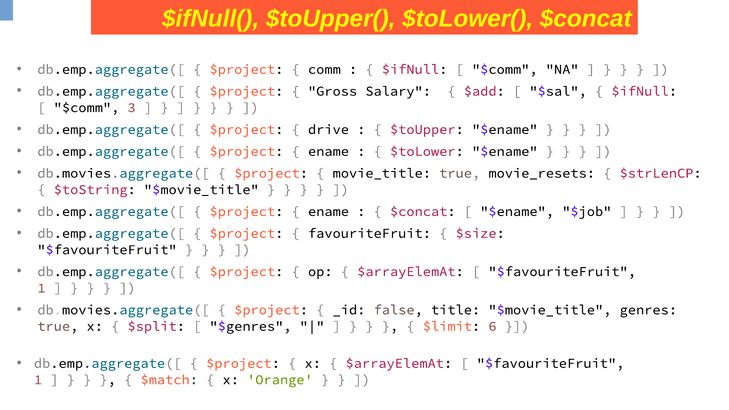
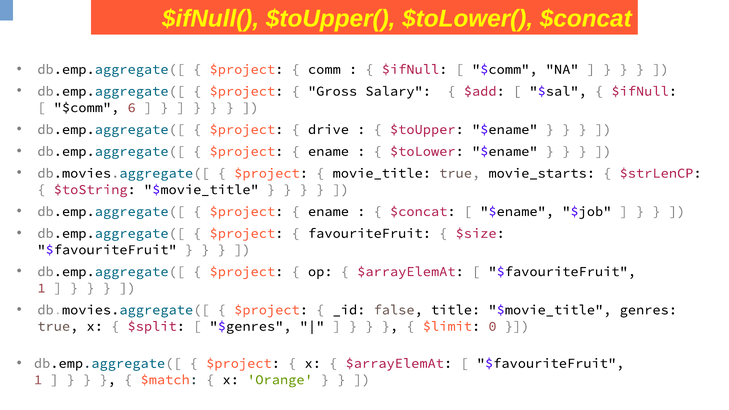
3: 3 -> 6
movie_resets: movie_resets -> movie_starts
6: 6 -> 0
